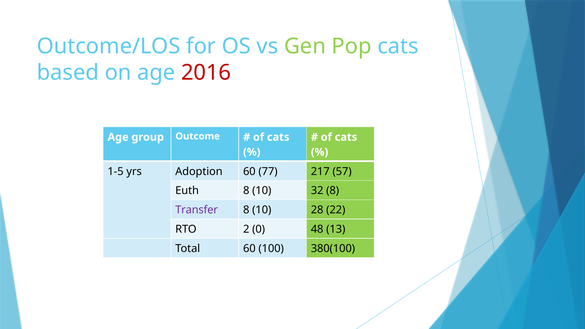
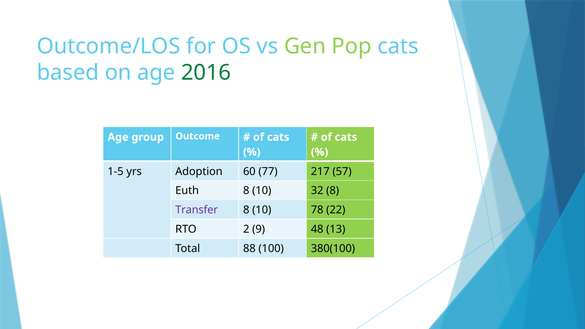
2016 colour: red -> green
28: 28 -> 78
0: 0 -> 9
Total 60: 60 -> 88
